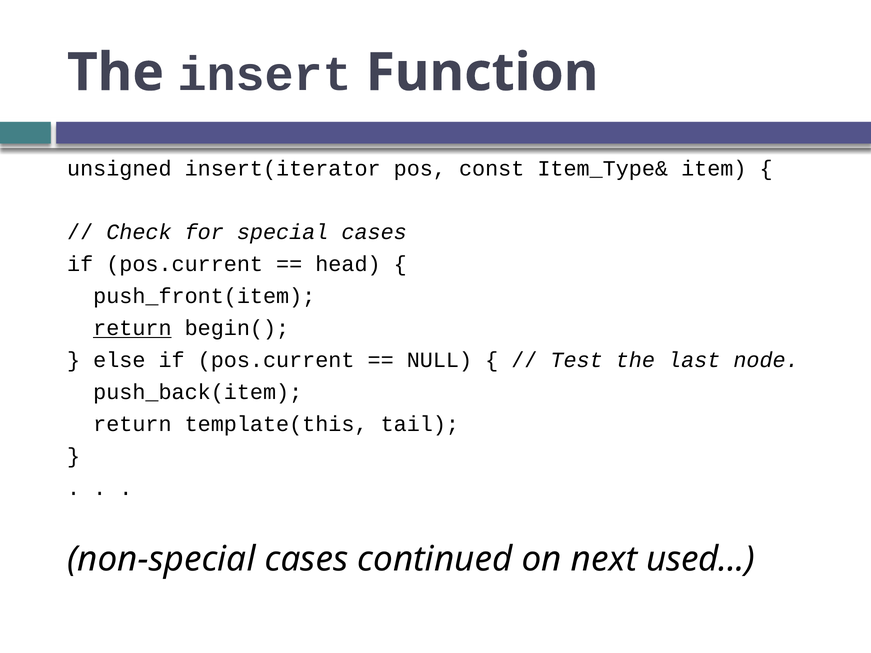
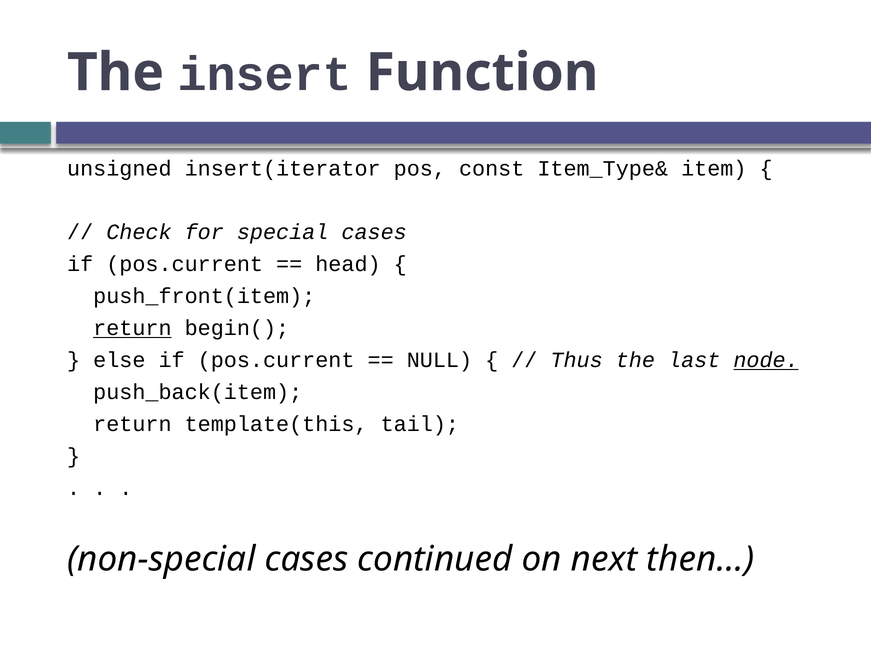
Test: Test -> Thus
node underline: none -> present
used: used -> then
